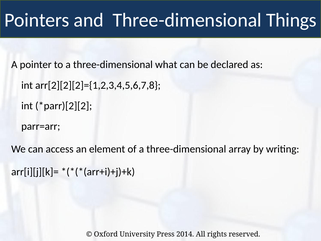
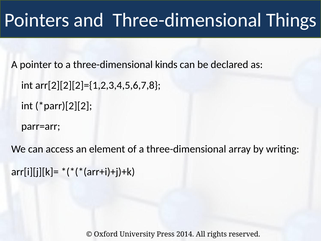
what: what -> kinds
